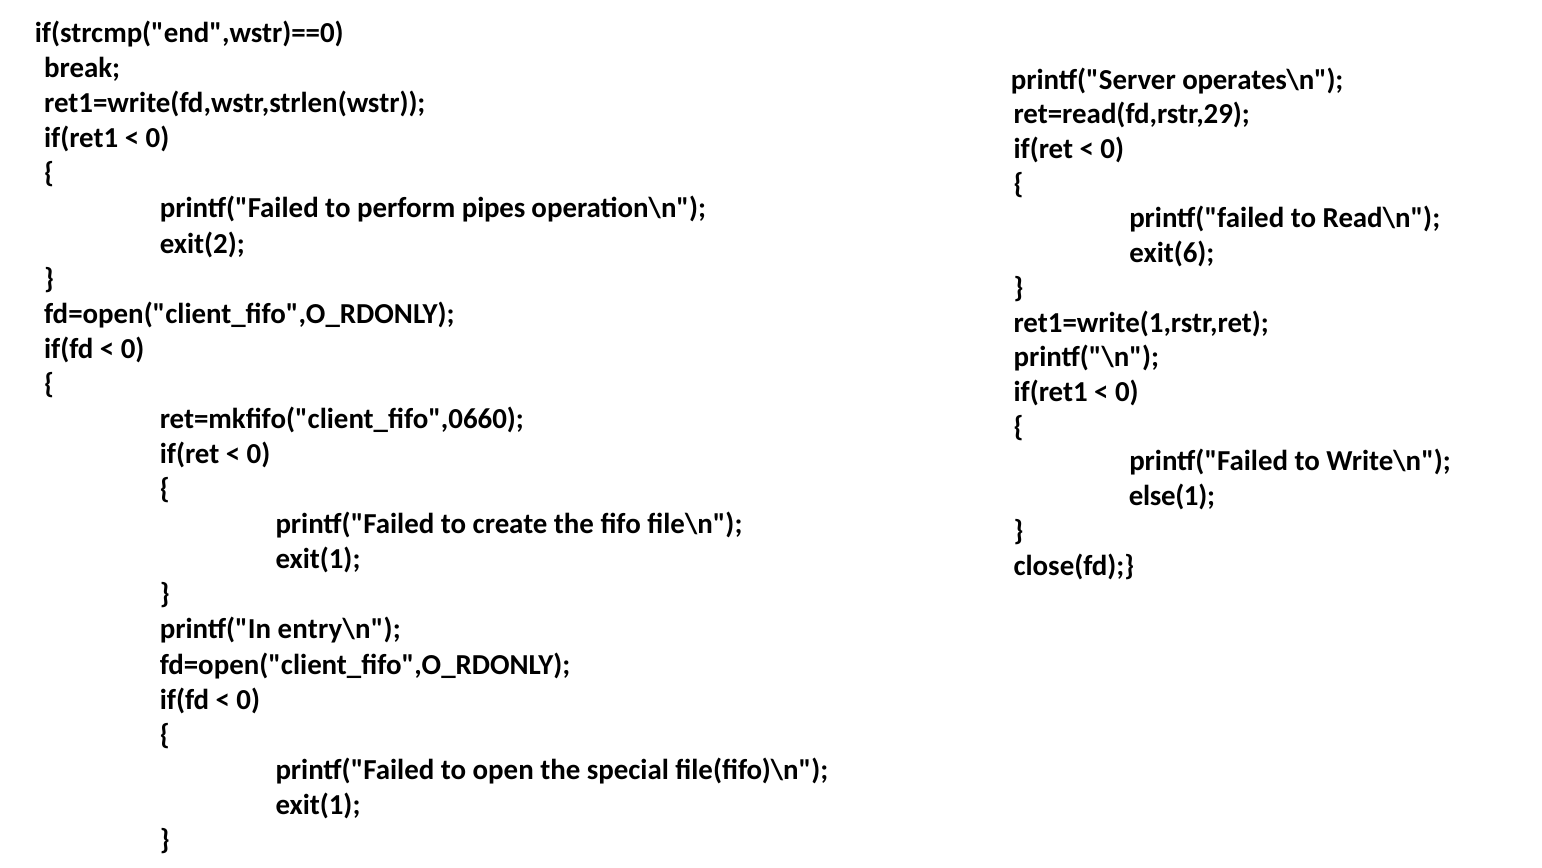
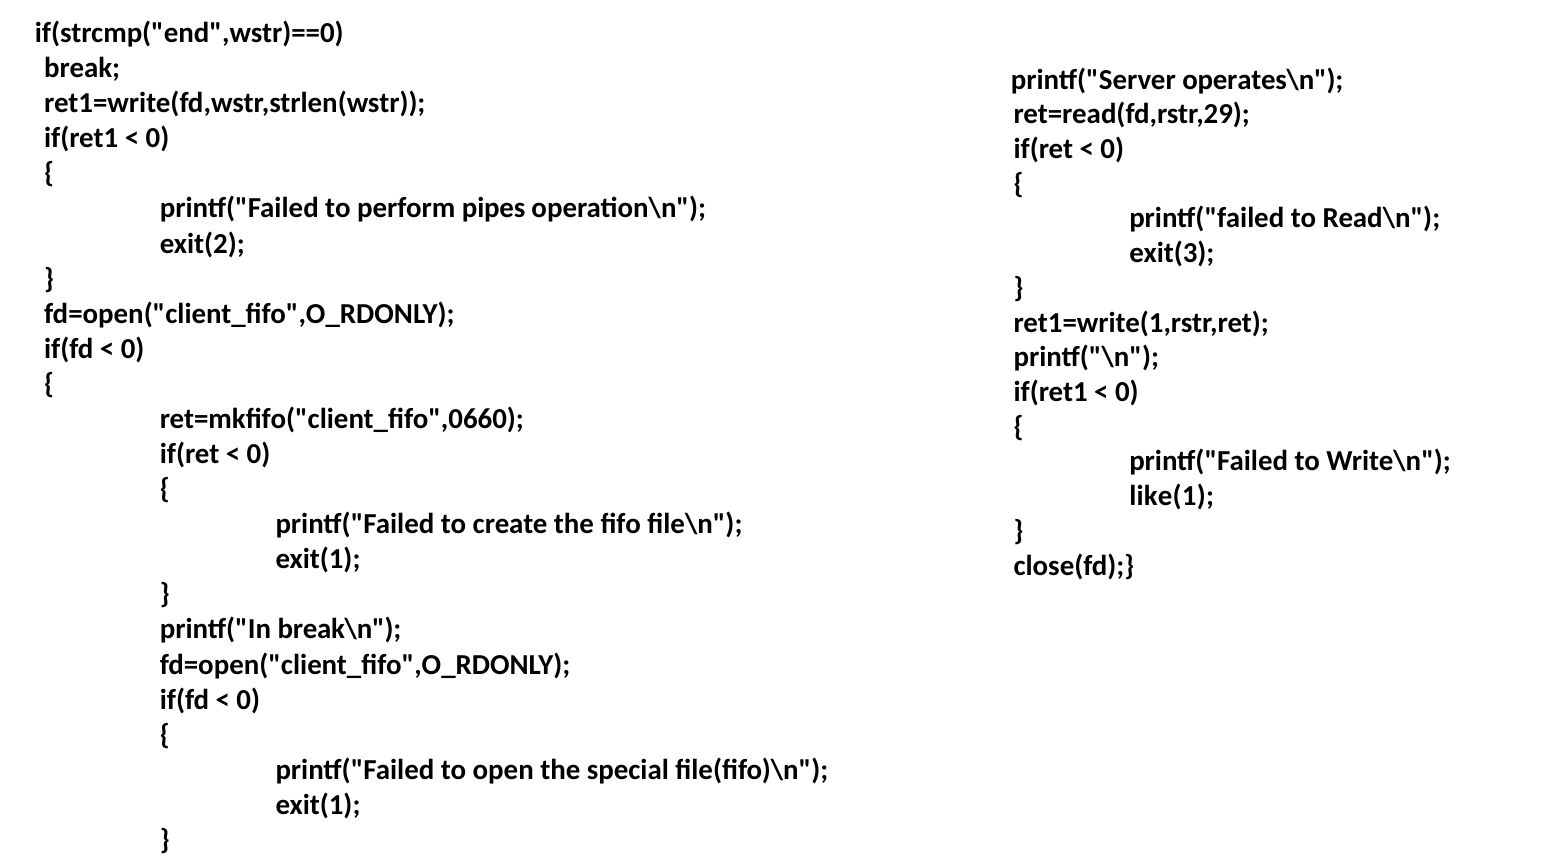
exit(6: exit(6 -> exit(3
else(1: else(1 -> like(1
entry\n: entry\n -> break\n
